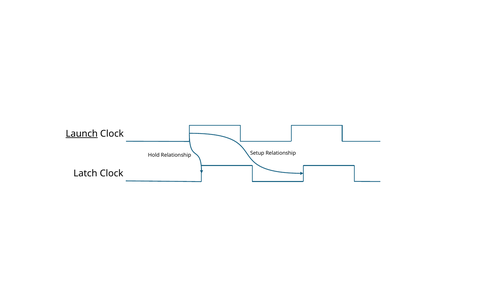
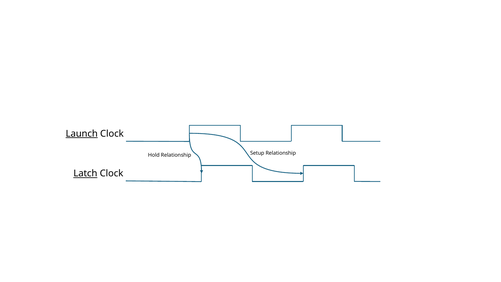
Latch underline: none -> present
